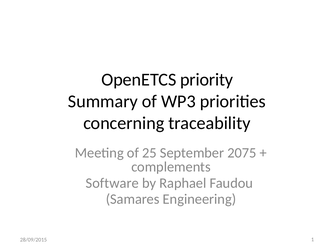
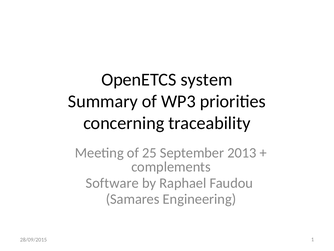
priority: priority -> system
2075: 2075 -> 2013
